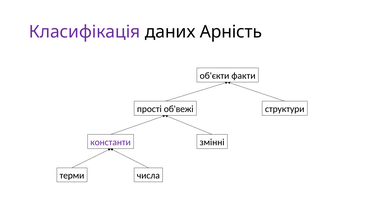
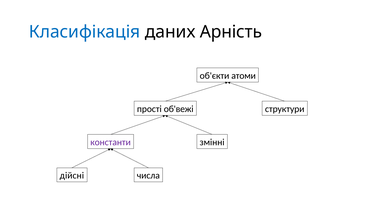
Класифікація colour: purple -> blue
факти: факти -> атоми
терми: терми -> дійсні
